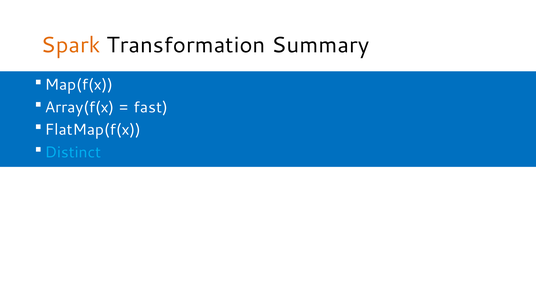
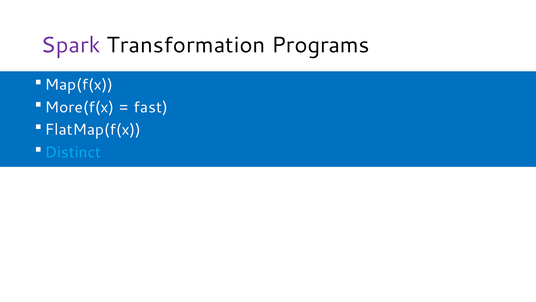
Spark colour: orange -> purple
Summary: Summary -> Programs
Array(f(x: Array(f(x -> More(f(x
